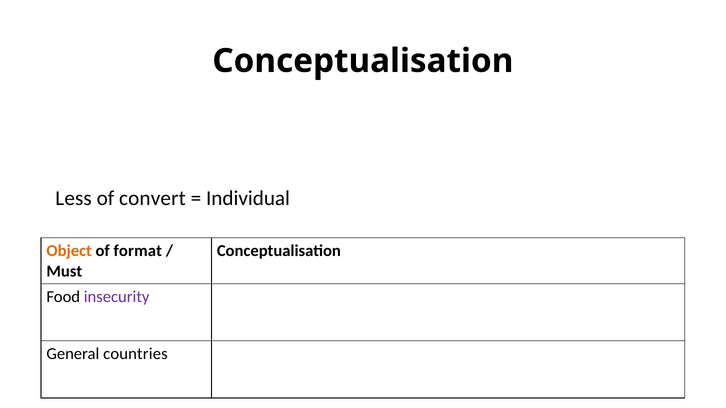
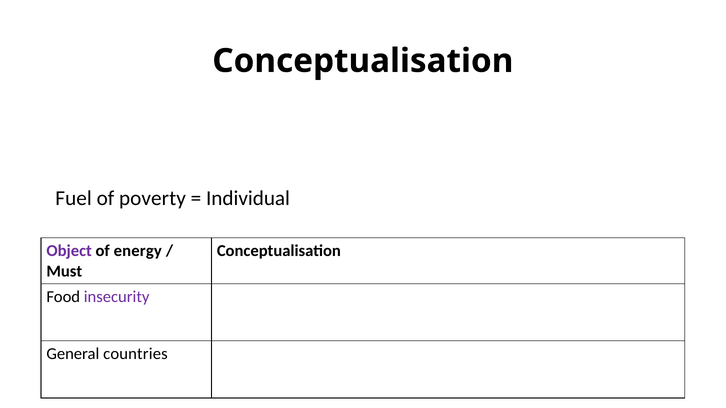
Less: Less -> Fuel
convert: convert -> poverty
Object colour: orange -> purple
format: format -> energy
